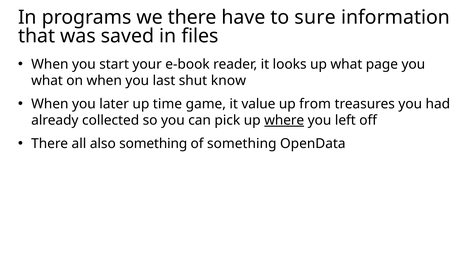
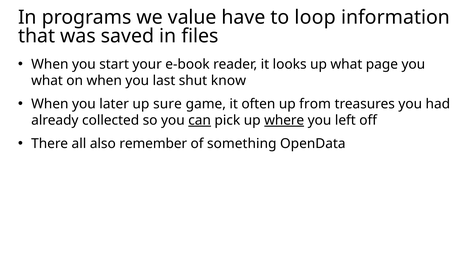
we there: there -> value
sure: sure -> loop
time: time -> sure
value: value -> often
can underline: none -> present
also something: something -> remember
